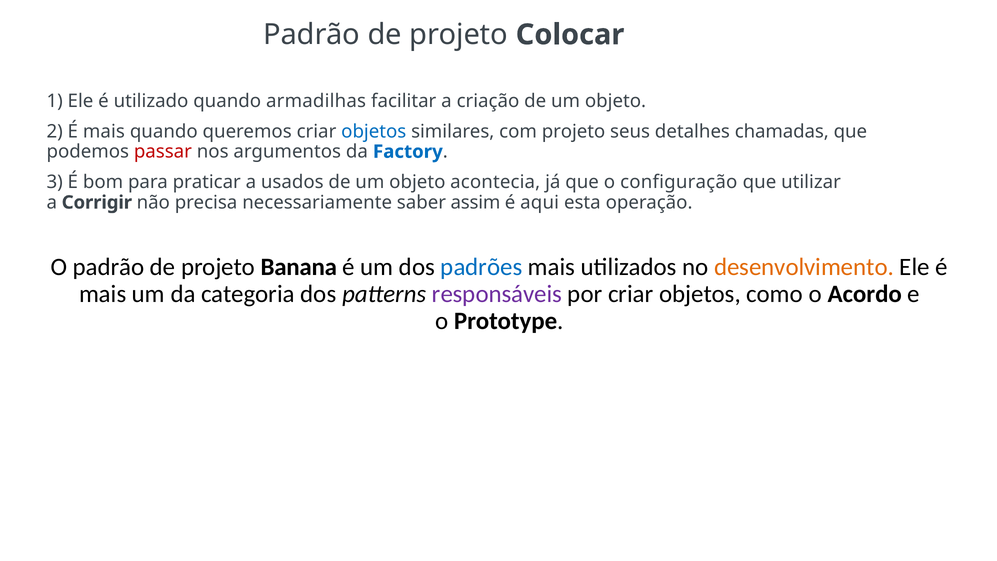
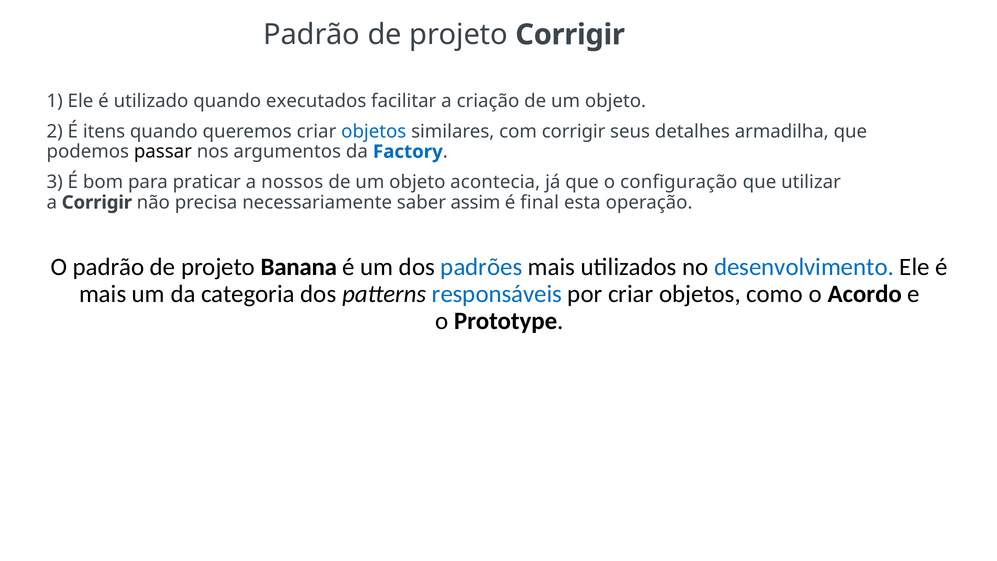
projeto Colocar: Colocar -> Corrigir
armadilhas: armadilhas -> executados
2 É mais: mais -> itens
com projeto: projeto -> corrigir
chamadas: chamadas -> armadilha
passar colour: red -> black
usados: usados -> nossos
aqui: aqui -> final
desenvolvimento colour: orange -> blue
responsáveis colour: purple -> blue
